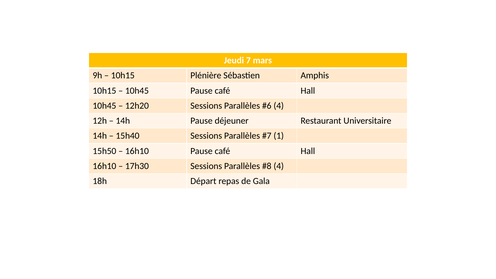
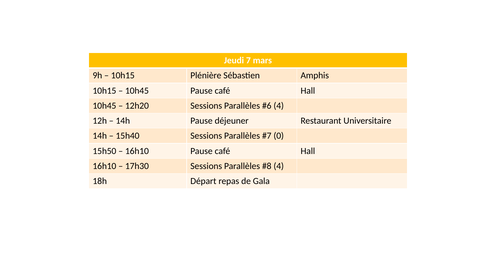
1: 1 -> 0
